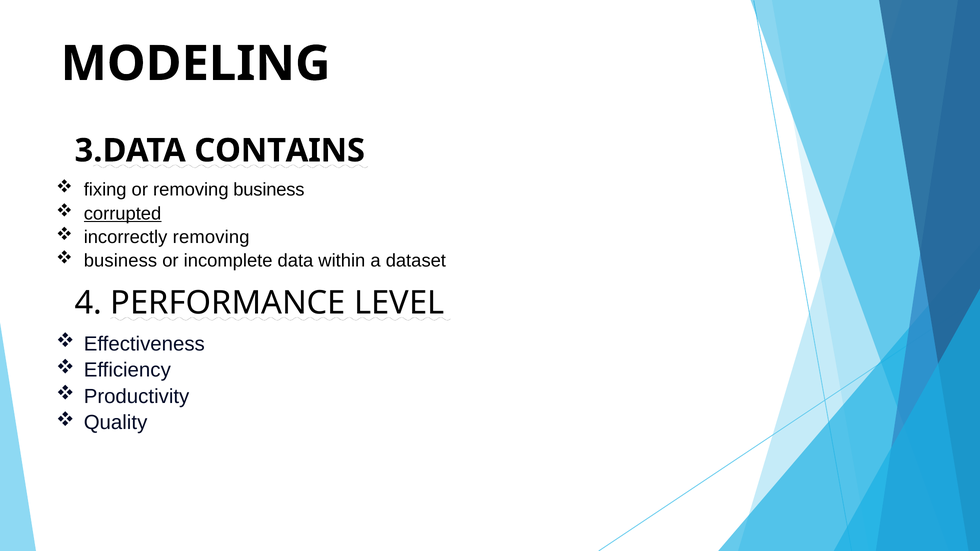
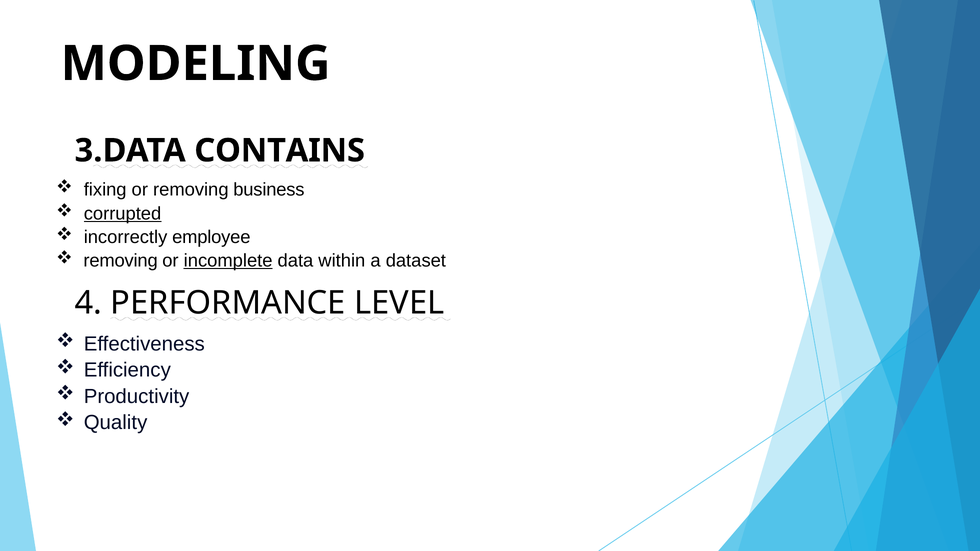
incorrectly removing: removing -> employee
business at (120, 261): business -> removing
incomplete underline: none -> present
